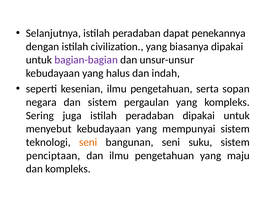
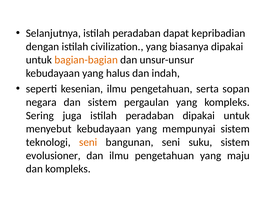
penekannya: penekannya -> kepribadian
bagian-bagian colour: purple -> orange
penciptaan: penciptaan -> evolusioner
